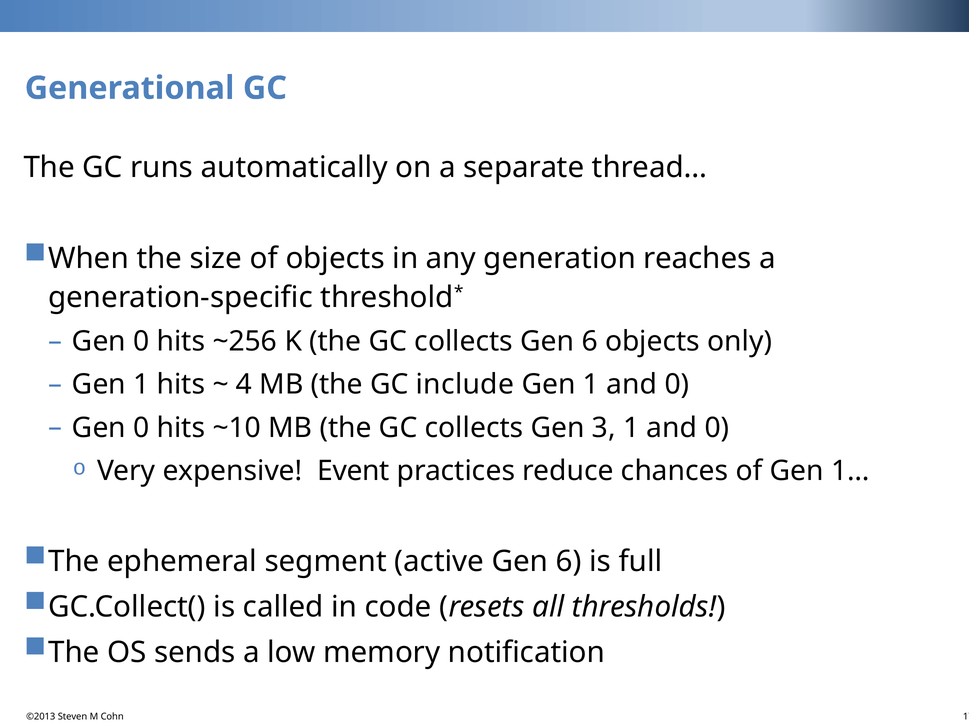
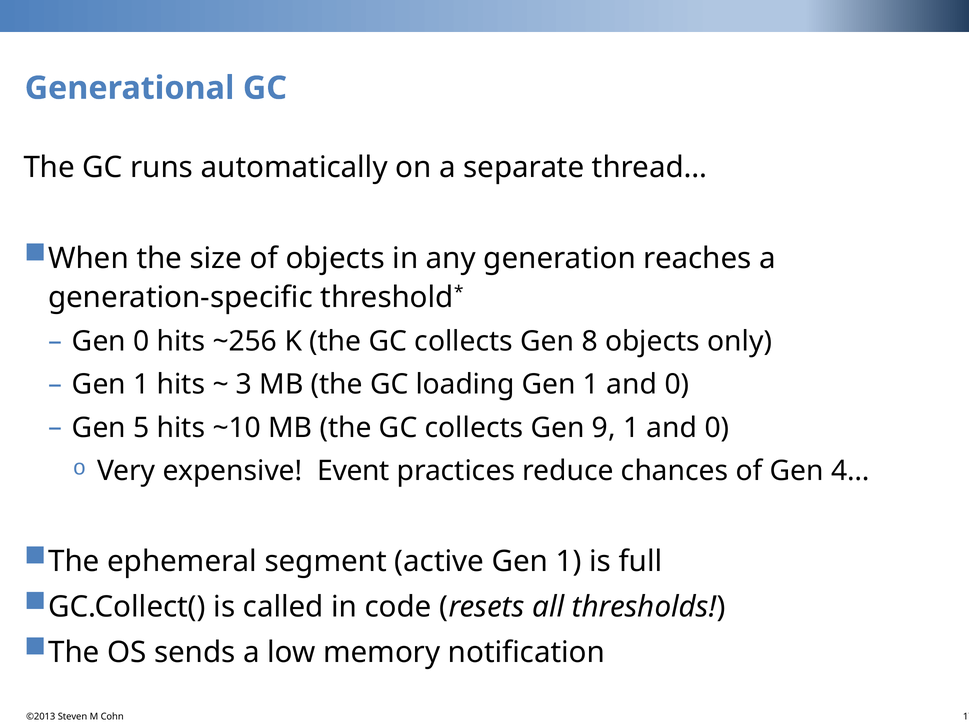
collects Gen 6: 6 -> 8
4: 4 -> 3
include: include -> loading
0 at (141, 428): 0 -> 5
3: 3 -> 9
1…: 1… -> 4…
active Gen 6: 6 -> 1
